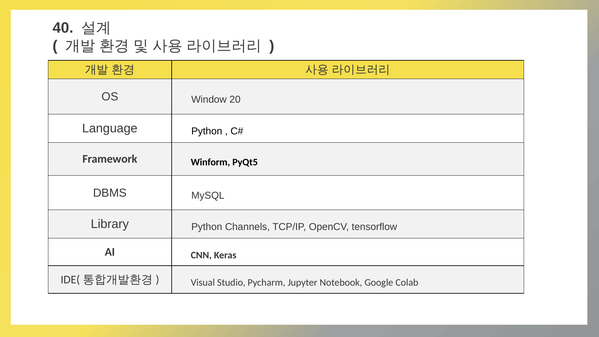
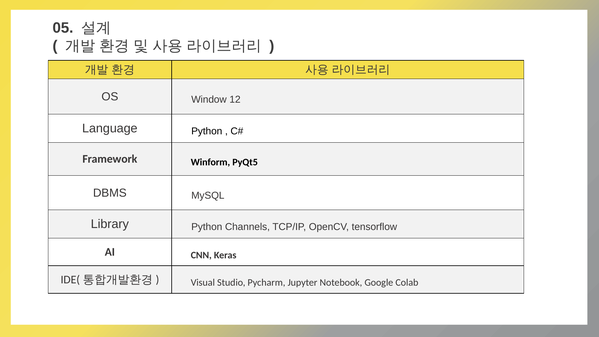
40: 40 -> 05
20: 20 -> 12
